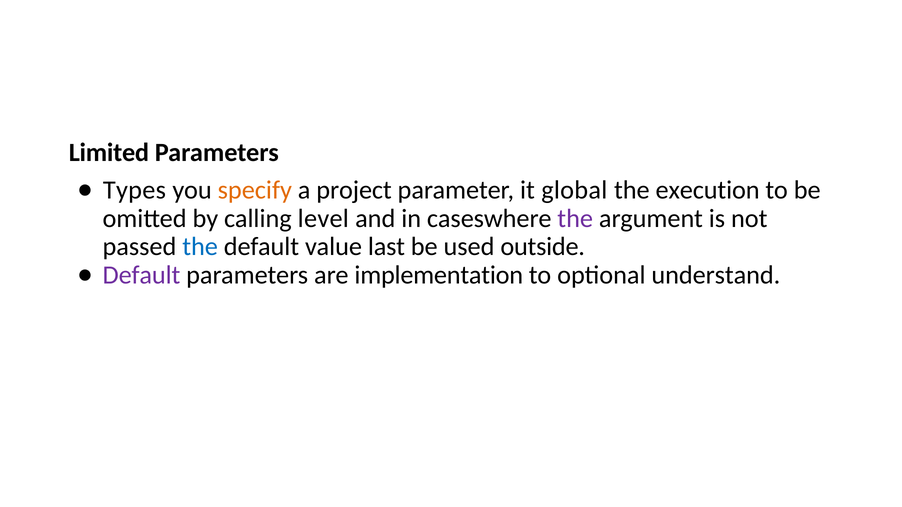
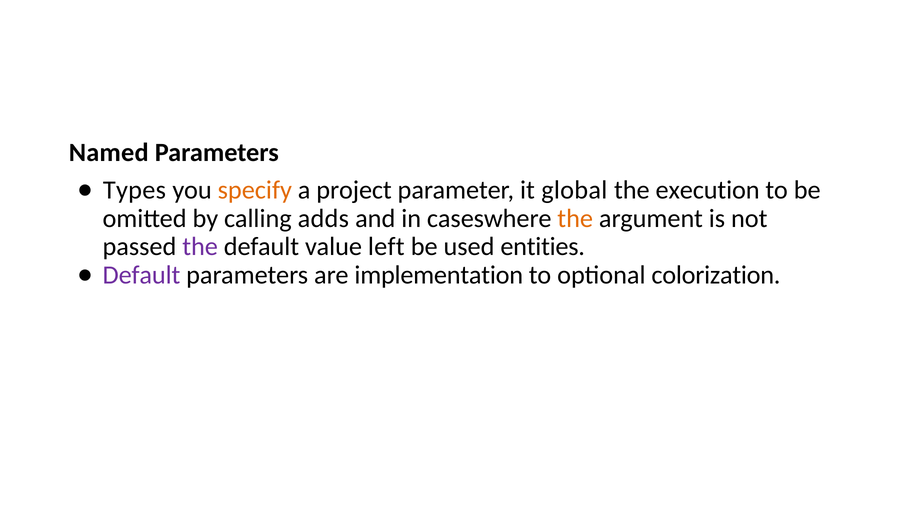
Limited: Limited -> Named
level: level -> adds
the at (575, 219) colour: purple -> orange
the at (200, 247) colour: blue -> purple
last: last -> left
outside: outside -> entities
understand: understand -> colorization
